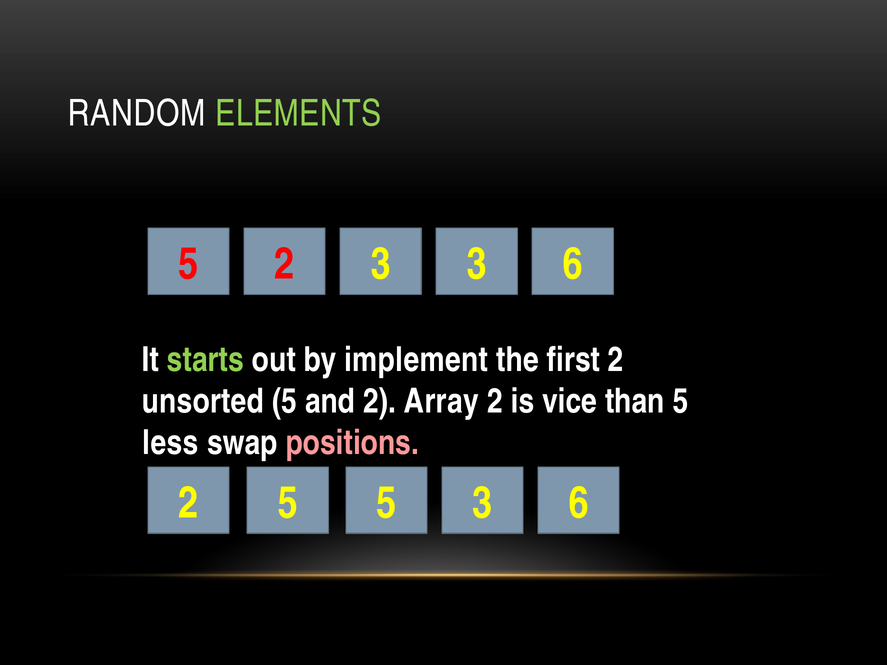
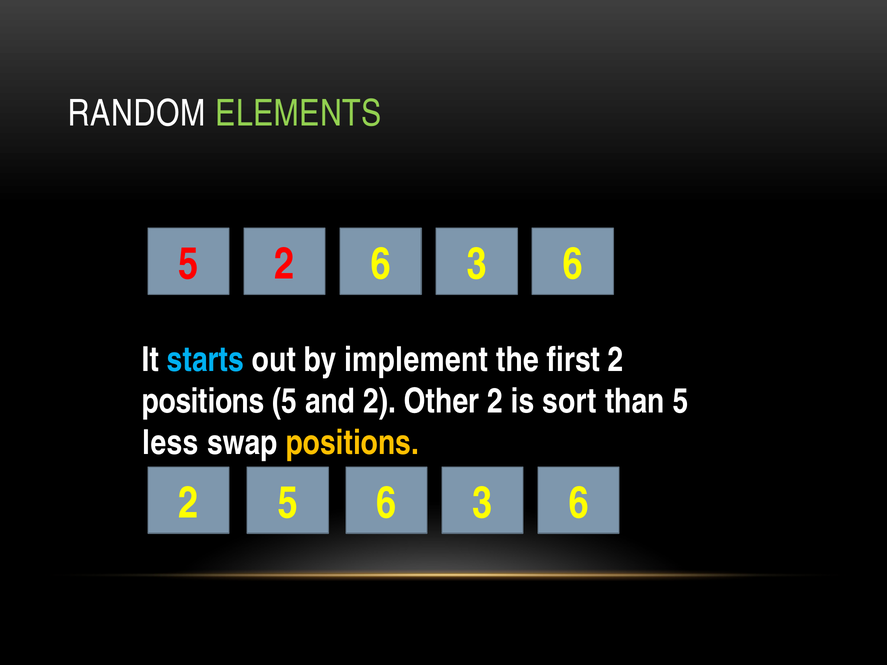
3 at (381, 264): 3 -> 6
starts colour: light green -> light blue
unsorted at (203, 401): unsorted -> positions
Array: Array -> Other
vice: vice -> sort
positions at (352, 443) colour: pink -> yellow
5 at (386, 503): 5 -> 6
